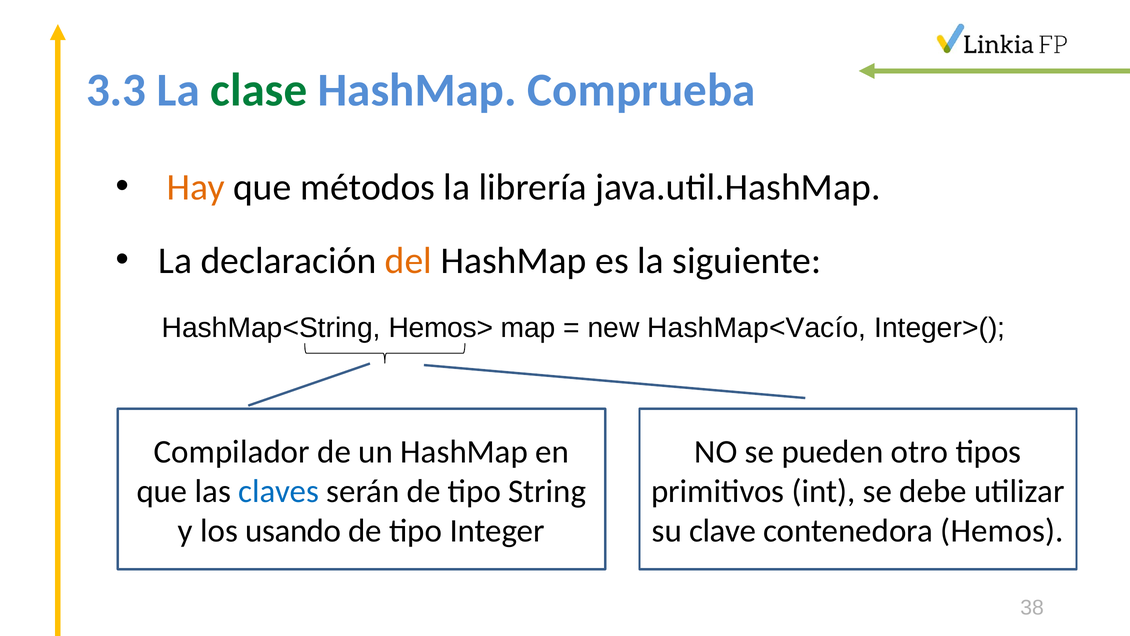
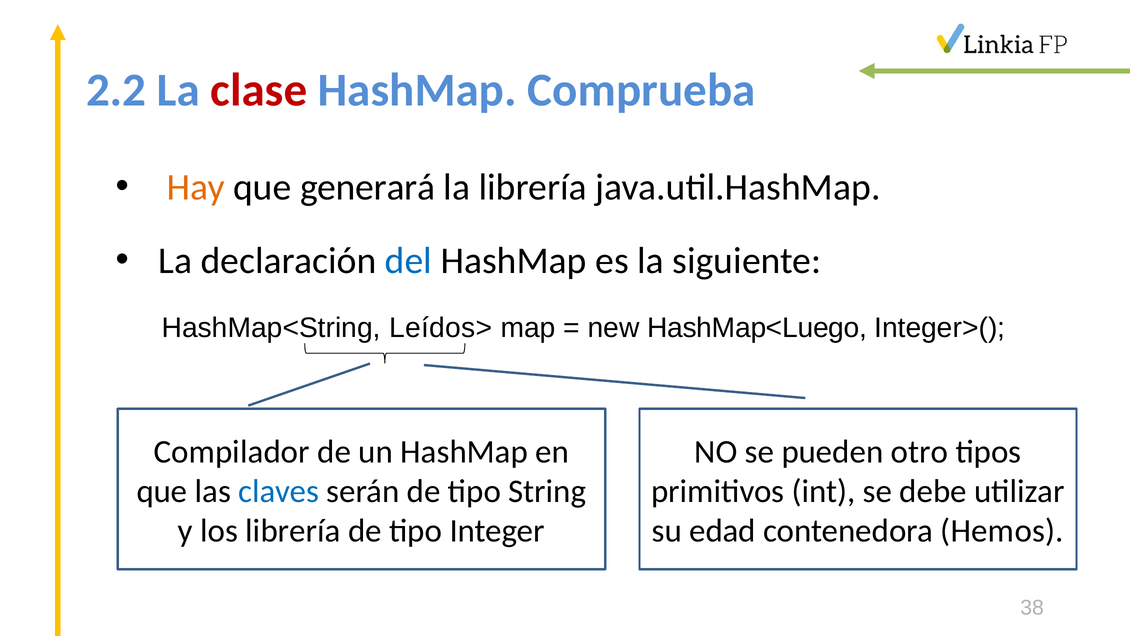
3.3: 3.3 -> 2.2
clase colour: green -> red
métodos: métodos -> generará
del colour: orange -> blue
Hemos>: Hemos> -> Leídos>
HashMap<Vacío: HashMap<Vacío -> HashMap<Luego
los usando: usando -> librería
clave: clave -> edad
